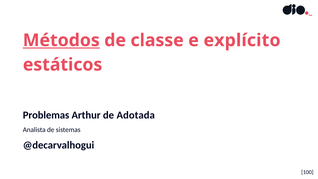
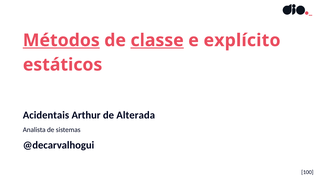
classe underline: none -> present
Problemas: Problemas -> Acidentais
Adotada: Adotada -> Alterada
